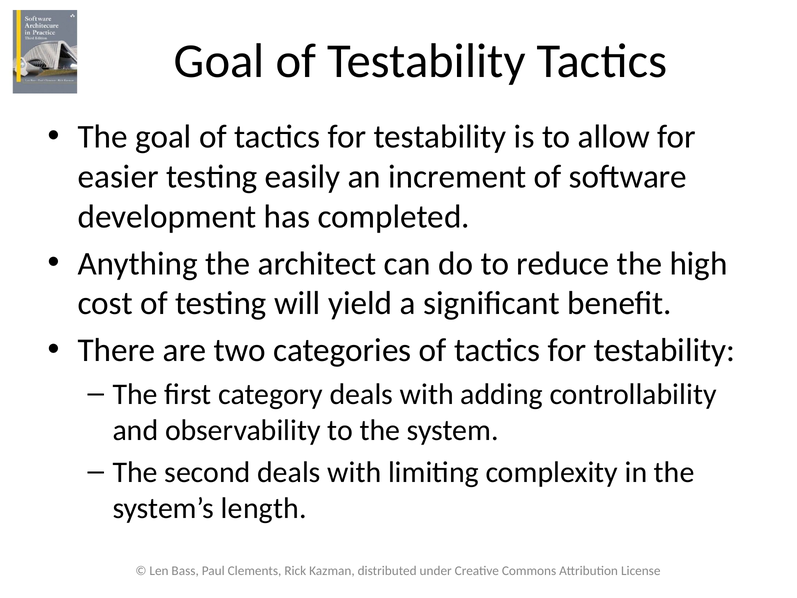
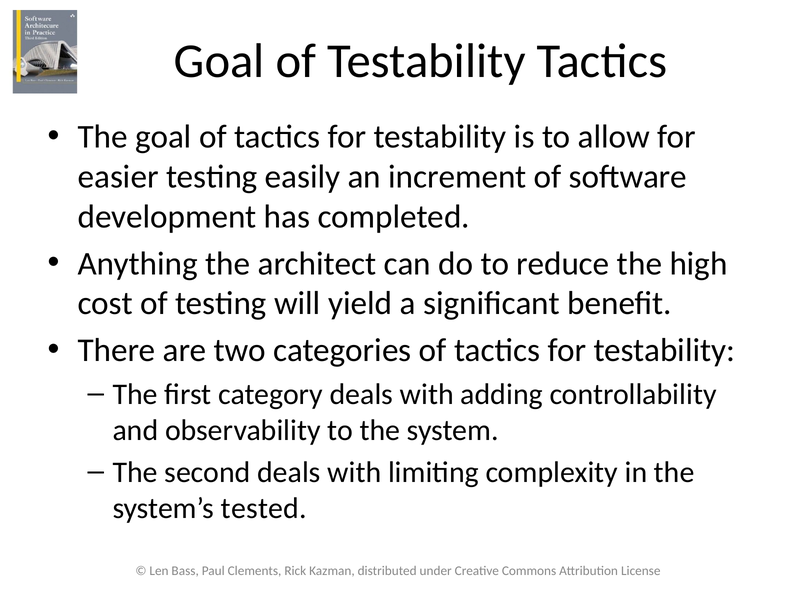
length: length -> tested
